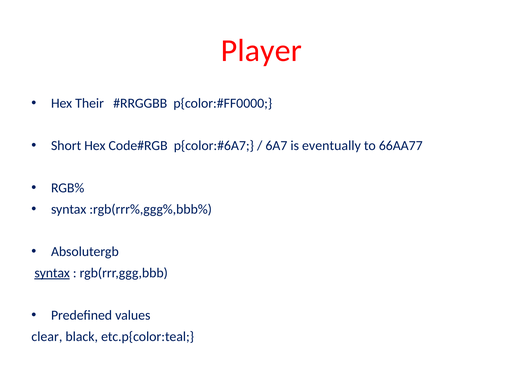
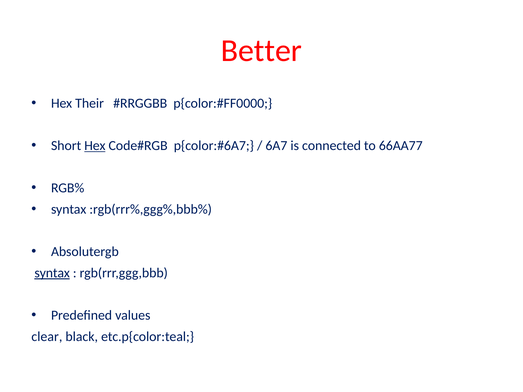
Player: Player -> Better
Hex at (95, 146) underline: none -> present
eventually: eventually -> connected
